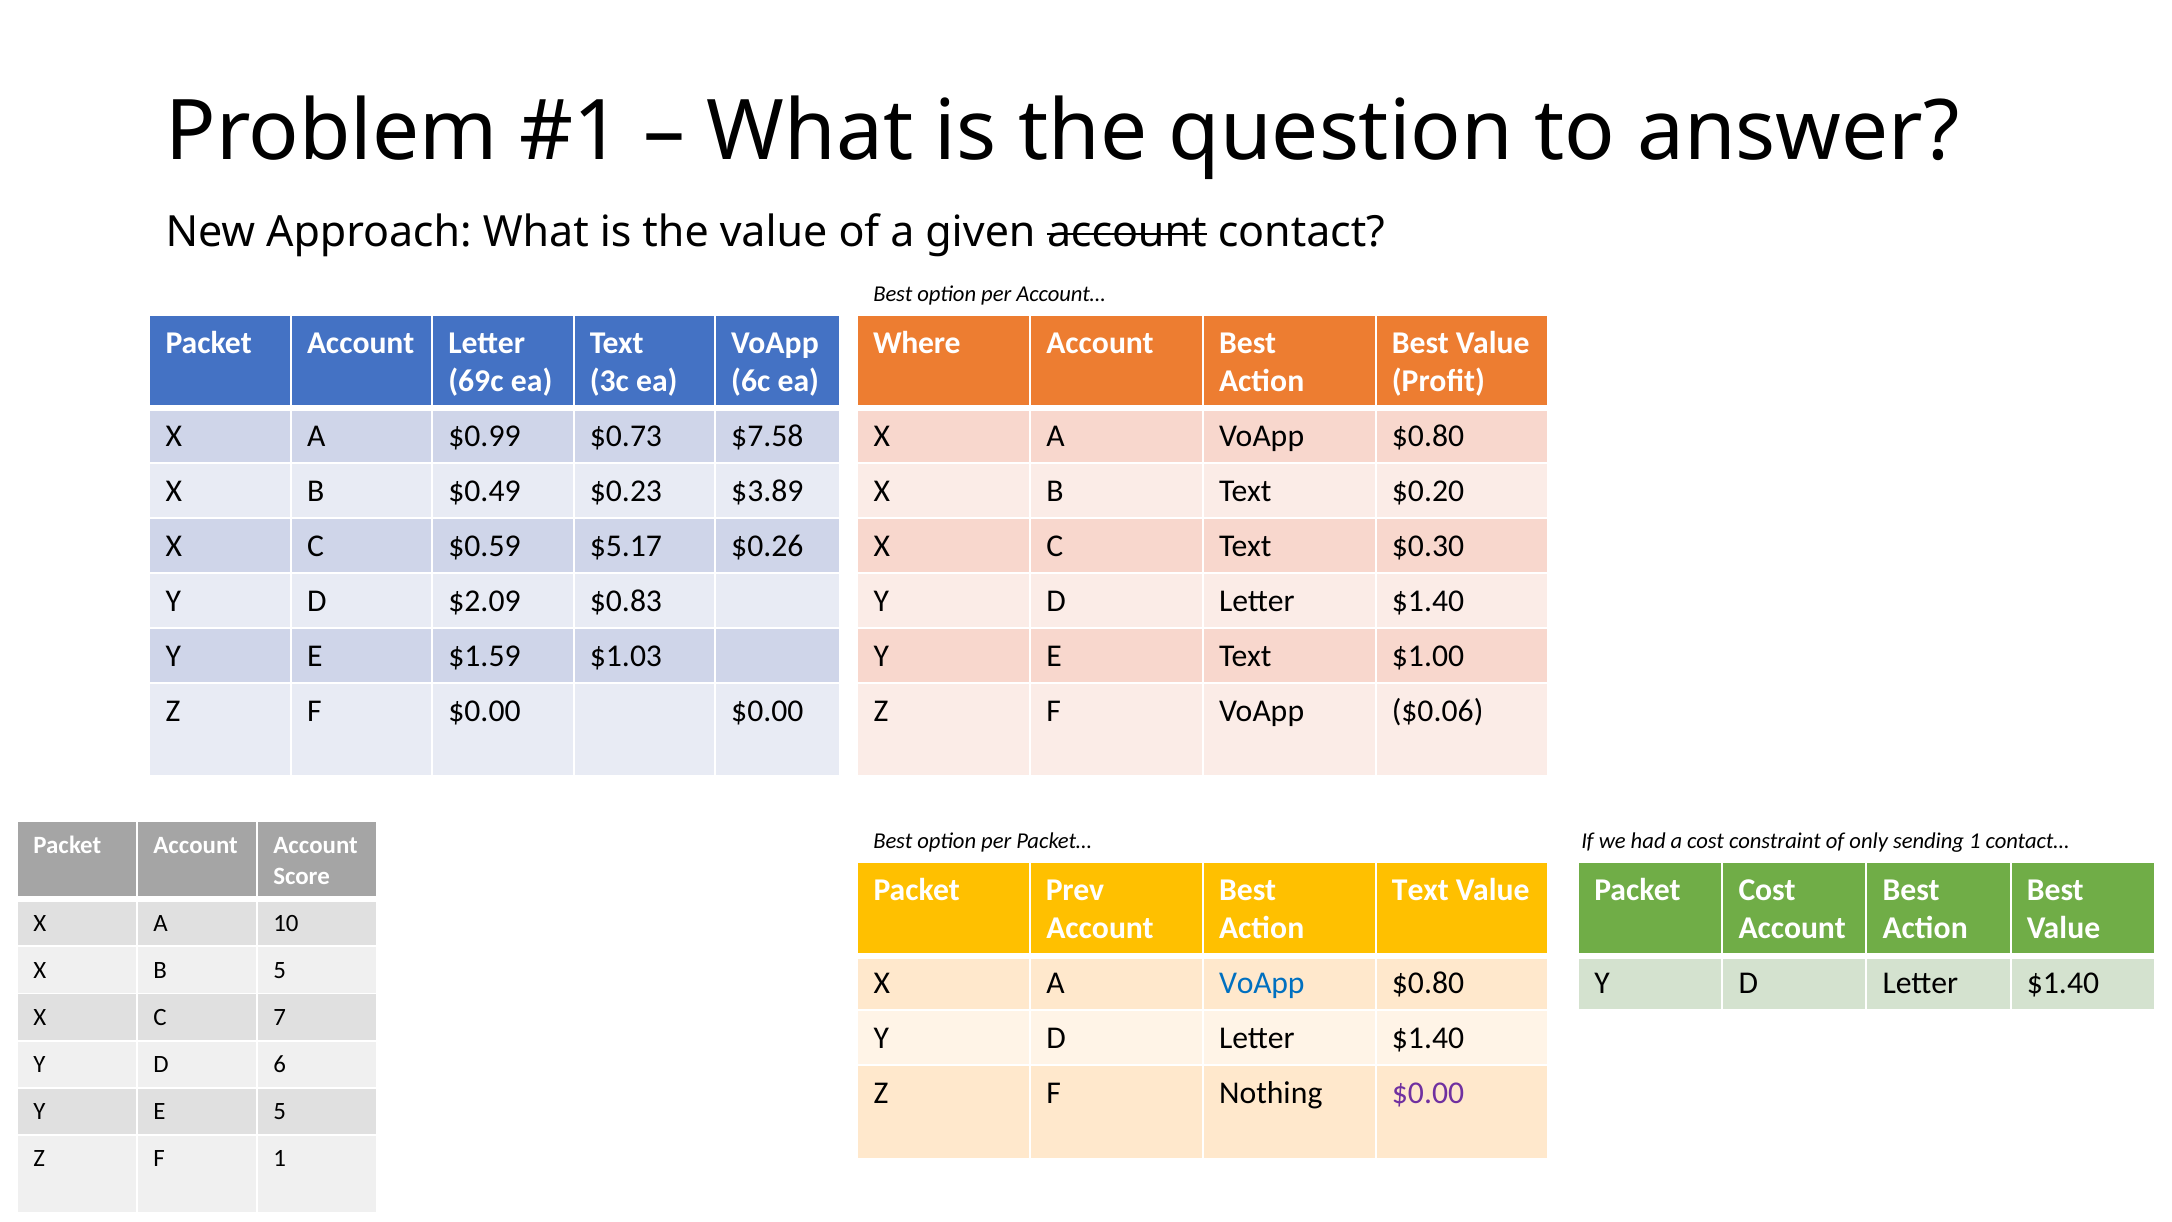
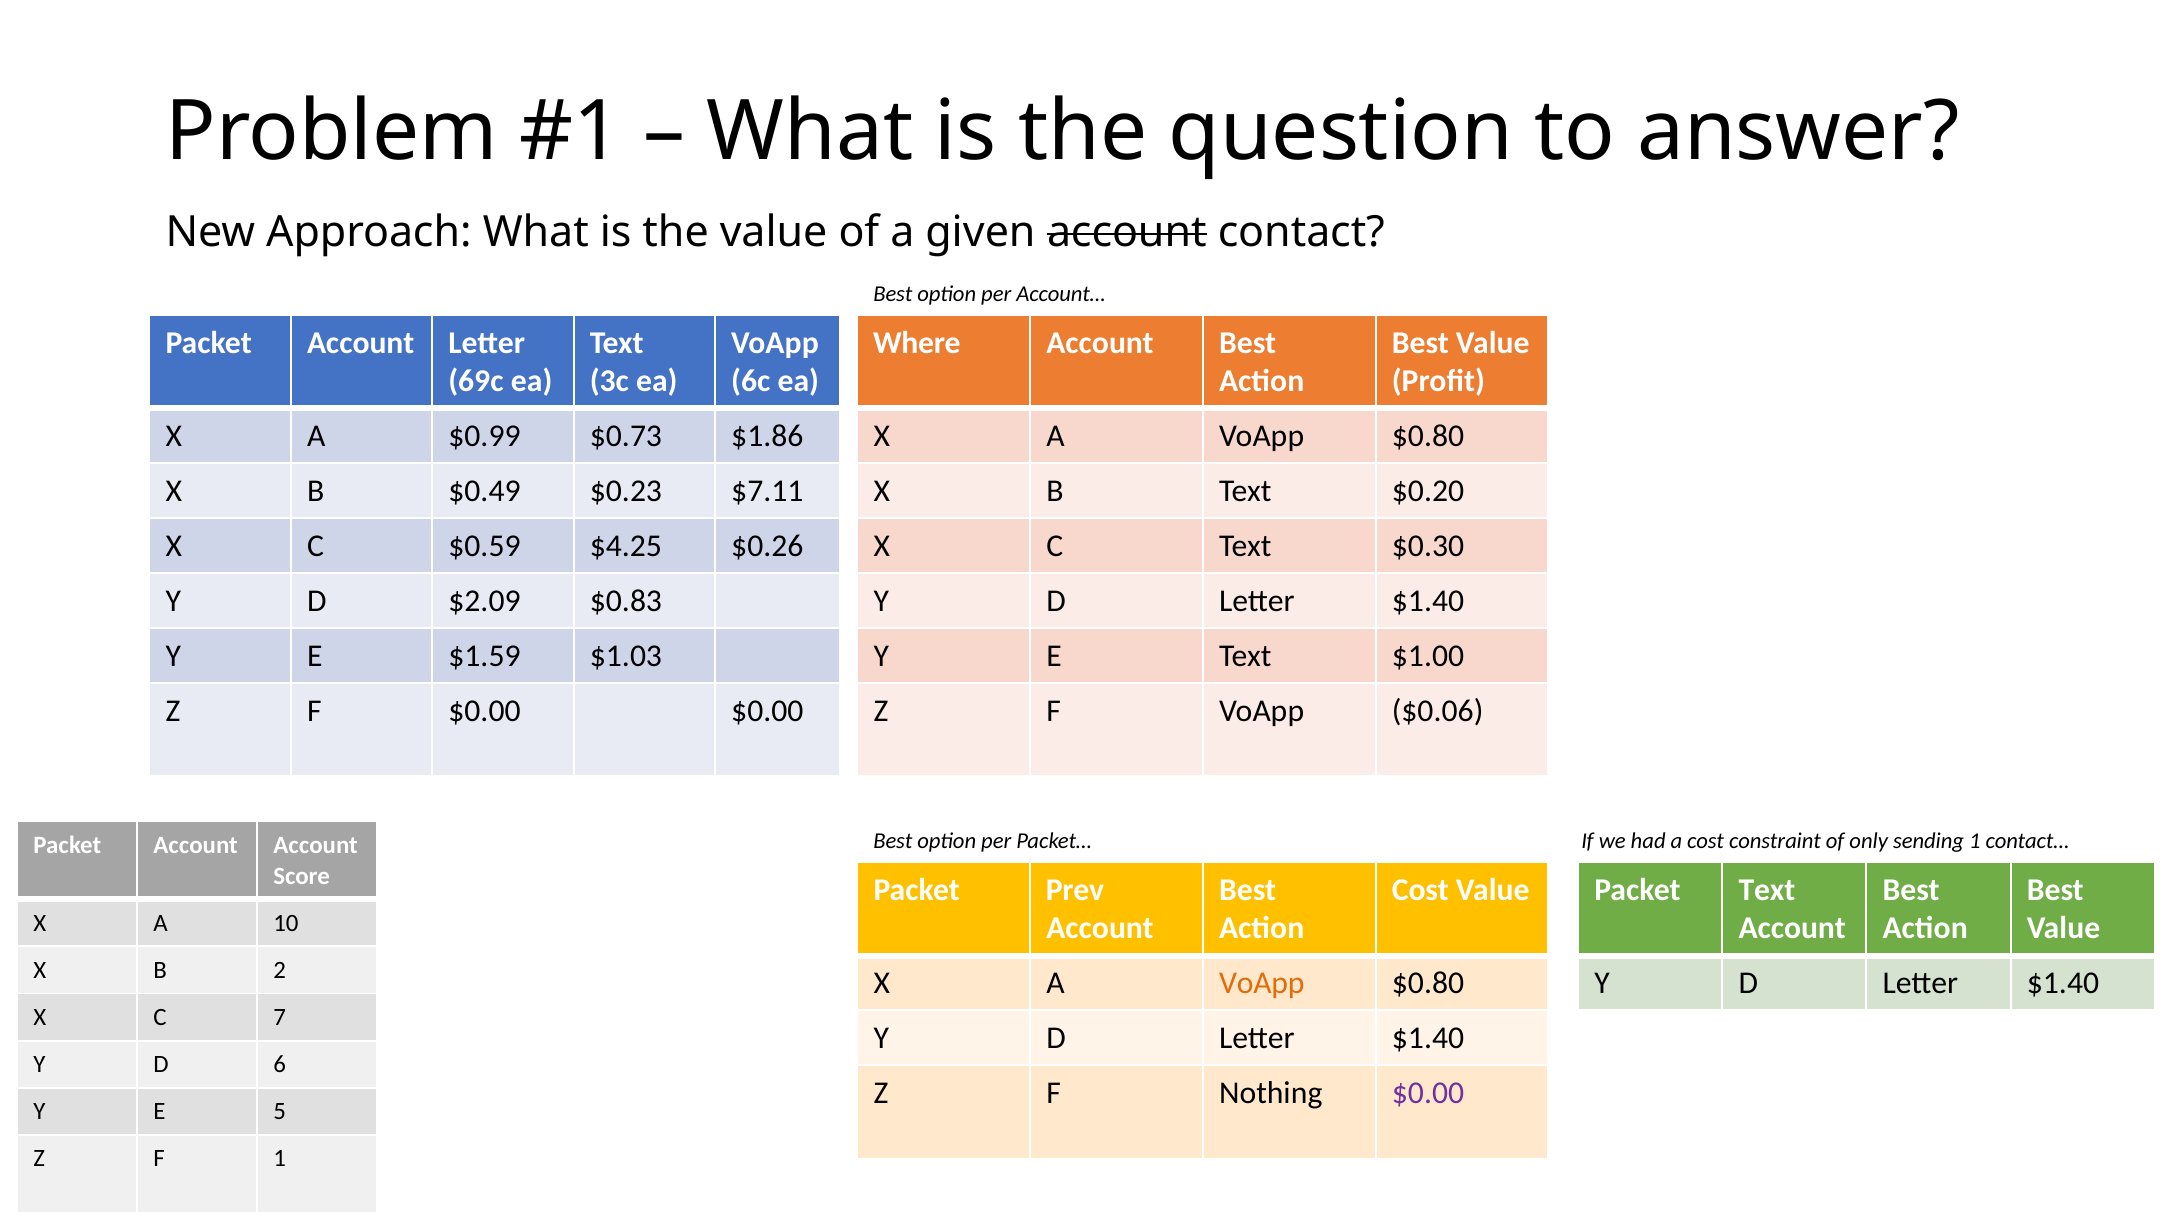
$7.58: $7.58 -> $1.86
$3.89: $3.89 -> $7.11
$5.17: $5.17 -> $4.25
Text at (1420, 890): Text -> Cost
Packet Cost: Cost -> Text
B 5: 5 -> 2
VoApp at (1262, 983) colour: blue -> orange
